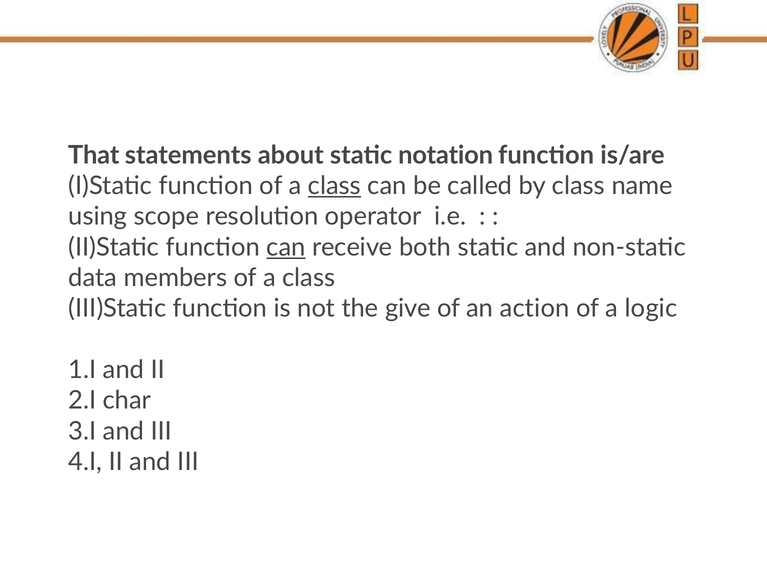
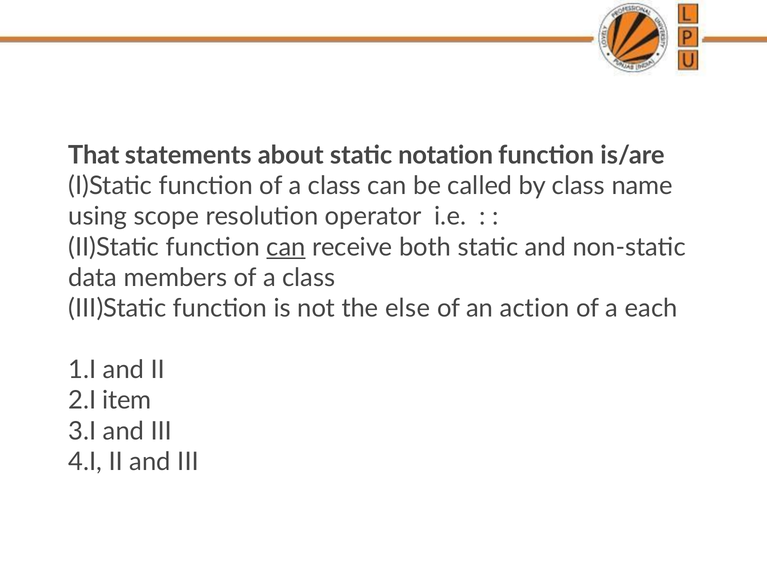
class at (334, 186) underline: present -> none
give: give -> else
logic: logic -> each
char: char -> item
